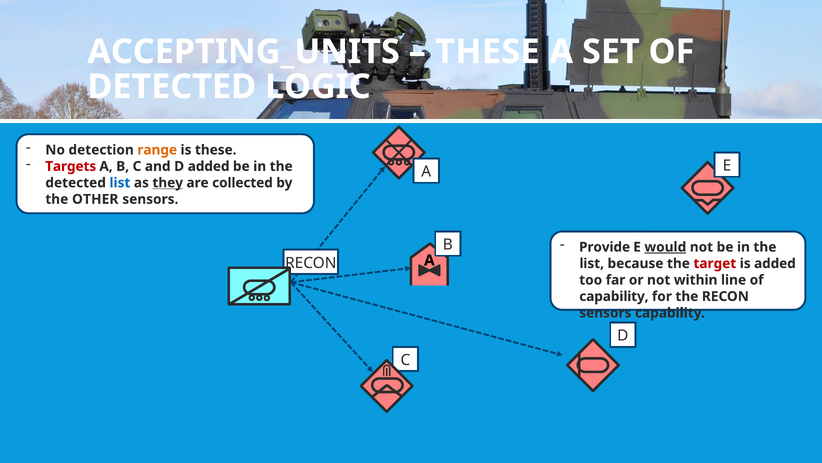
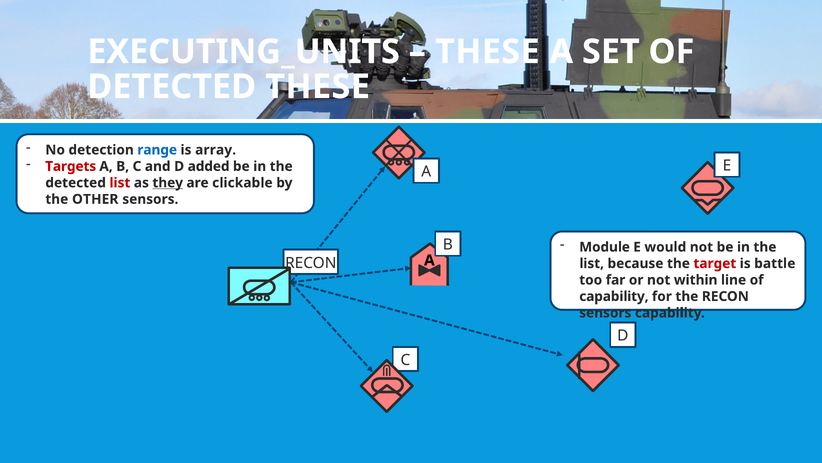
ACCEPTING_UNITS: ACCEPTING_UNITS -> EXECUTING_UNITS
DETECTED LOGIC: LOGIC -> THESE
range colour: orange -> blue
is these: these -> array
list at (120, 183) colour: blue -> red
collected: collected -> clickable
Provide: Provide -> Module
would underline: present -> none
is added: added -> battle
